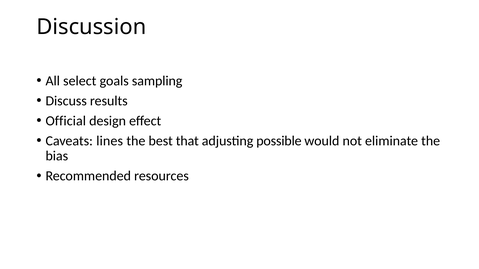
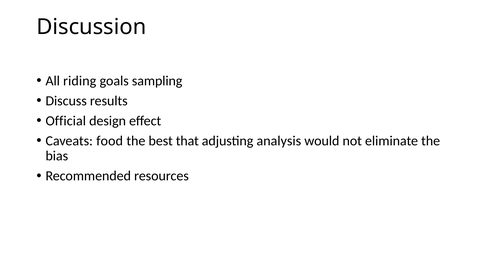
select: select -> riding
lines: lines -> food
possible: possible -> analysis
